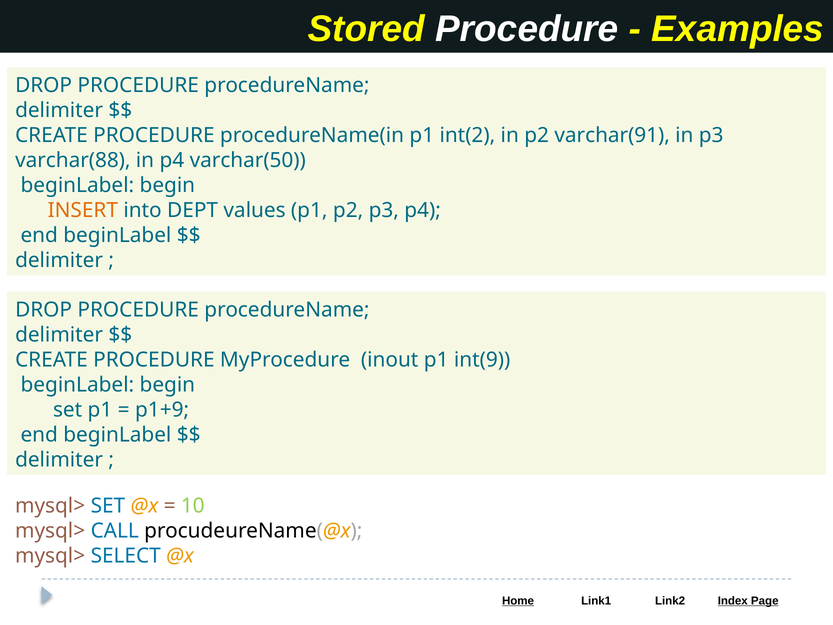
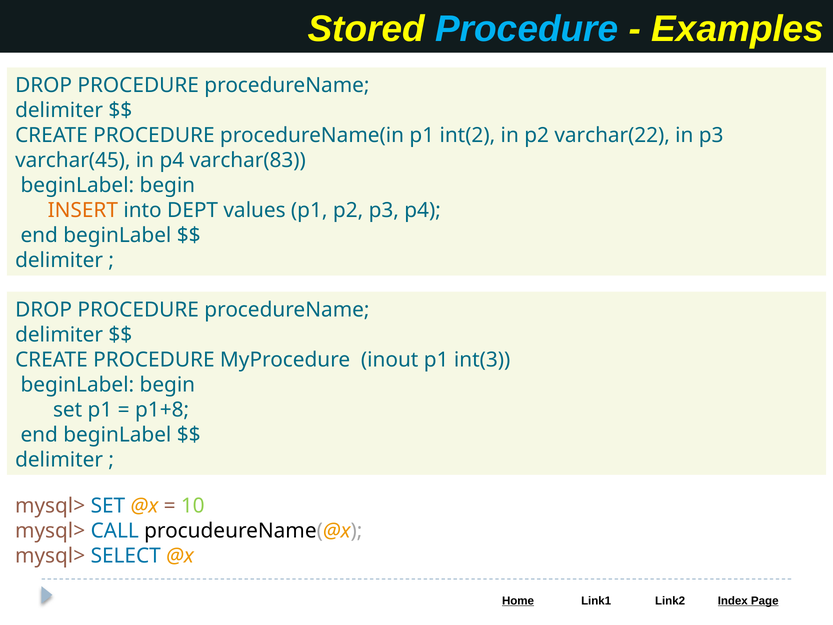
Procedure at (527, 29) colour: white -> light blue
varchar(91: varchar(91 -> varchar(22
varchar(88: varchar(88 -> varchar(45
varchar(50: varchar(50 -> varchar(83
int(9: int(9 -> int(3
p1+9: p1+9 -> p1+8
